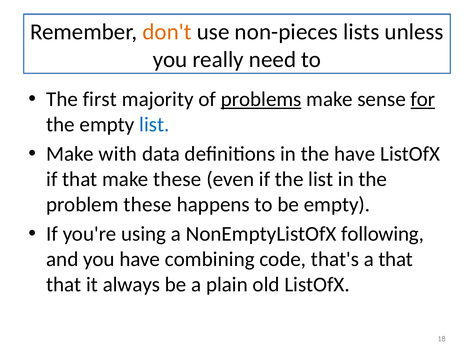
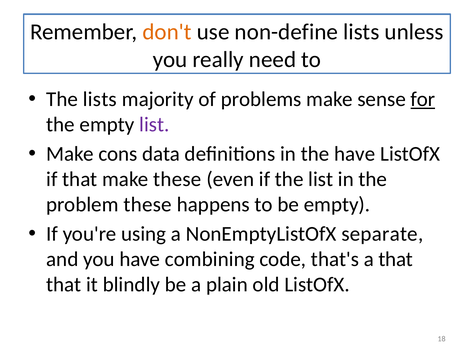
non-pieces: non-pieces -> non-define
The first: first -> lists
problems underline: present -> none
list at (154, 125) colour: blue -> purple
with: with -> cons
following: following -> separate
always: always -> blindly
